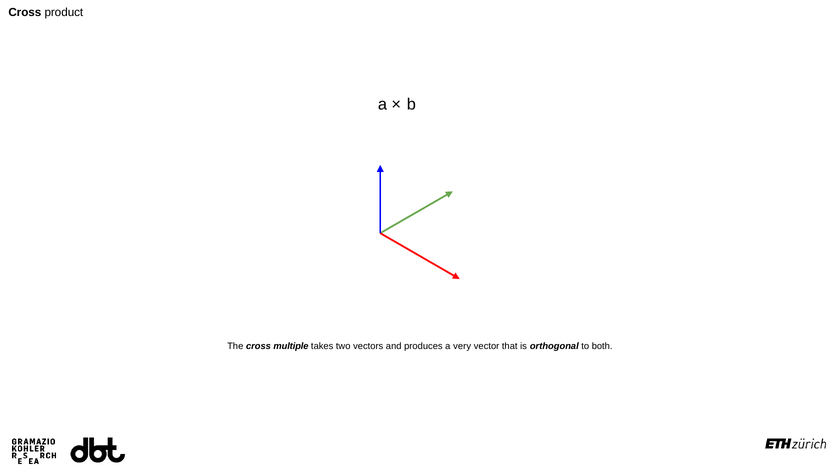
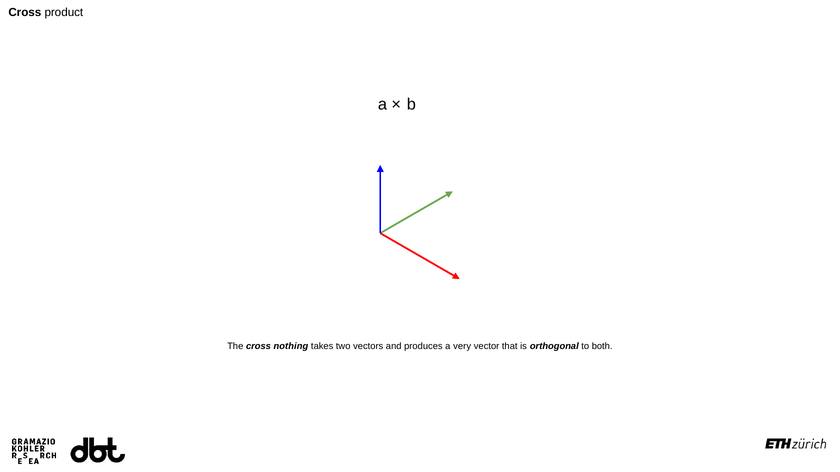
multiple: multiple -> nothing
